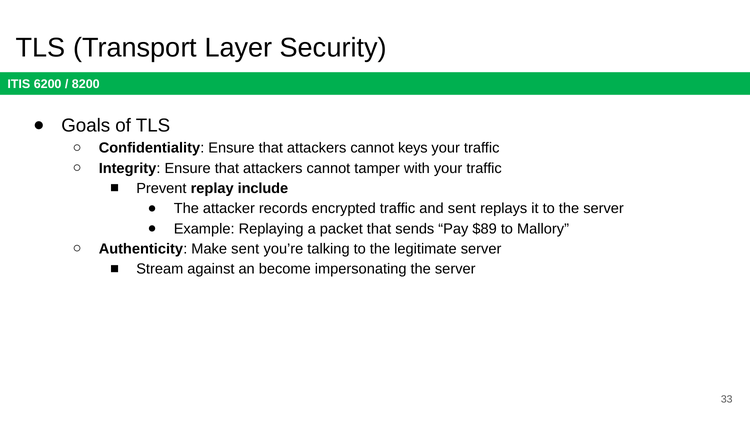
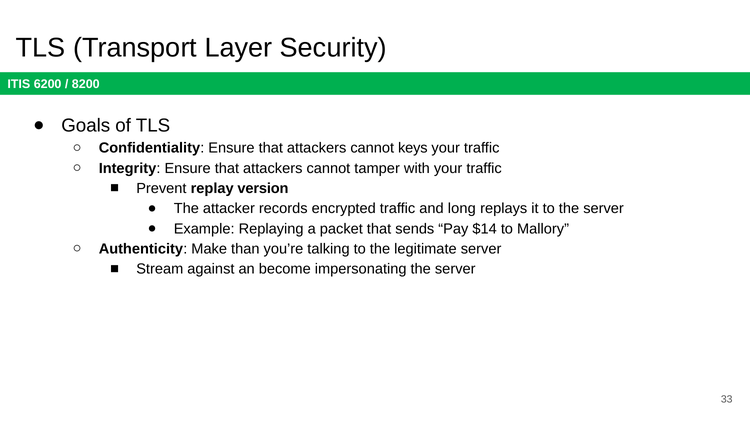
include: include -> version
and sent: sent -> long
$89: $89 -> $14
Make sent: sent -> than
